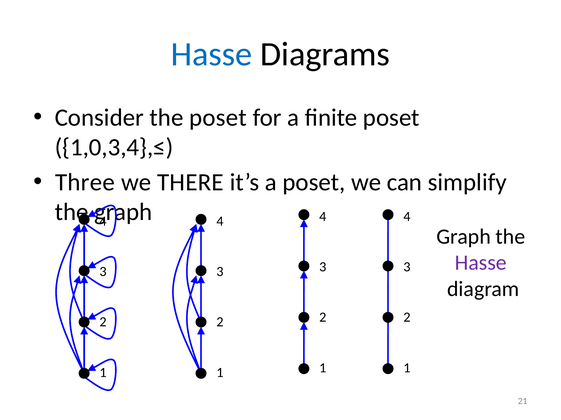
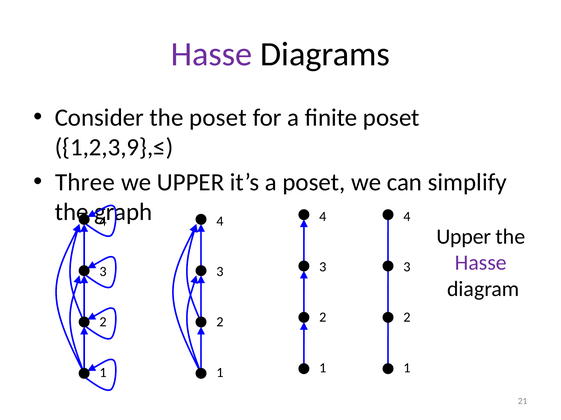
Hasse at (212, 54) colour: blue -> purple
1,0,3,4},≤: 1,0,3,4},≤ -> 1,2,3,9},≤
we THERE: THERE -> UPPER
Graph at (464, 237): Graph -> Upper
